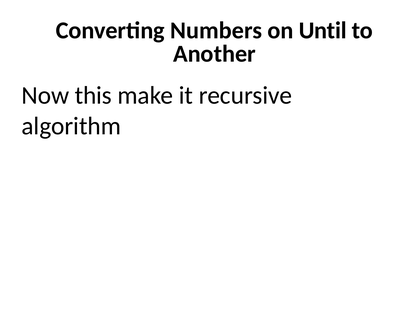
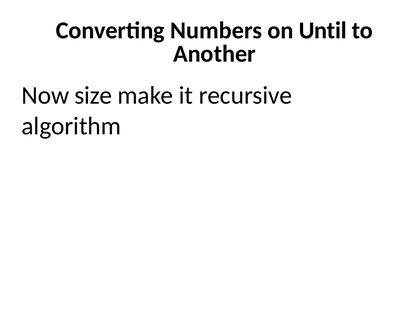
this: this -> size
